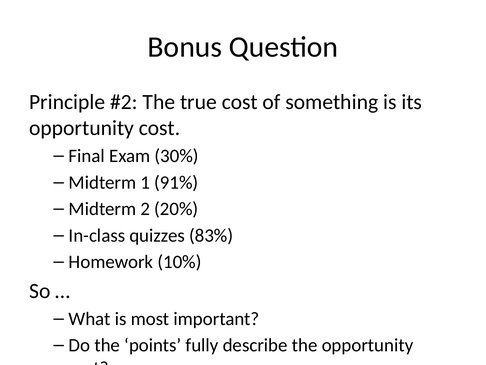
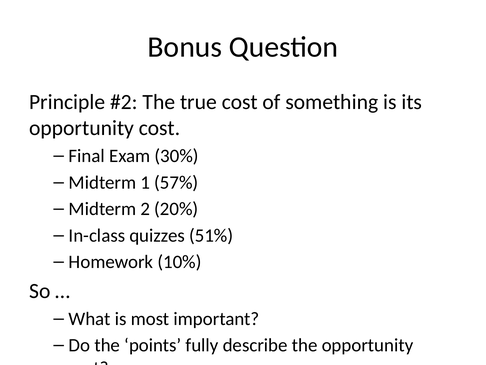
91%: 91% -> 57%
83%: 83% -> 51%
